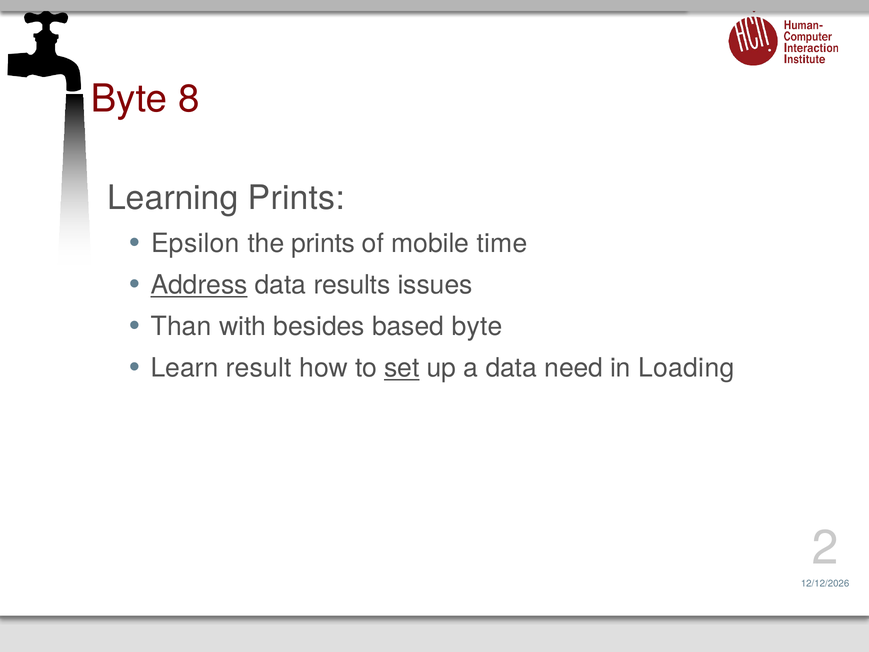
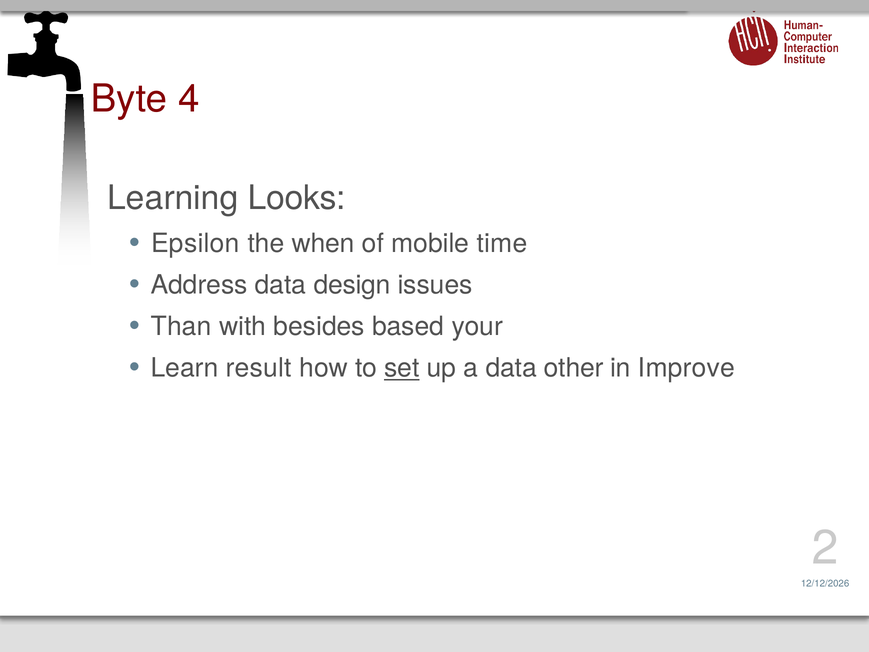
8: 8 -> 4
Learning Prints: Prints -> Looks
the prints: prints -> when
Address underline: present -> none
results: results -> design
based byte: byte -> your
need: need -> other
Loading: Loading -> Improve
